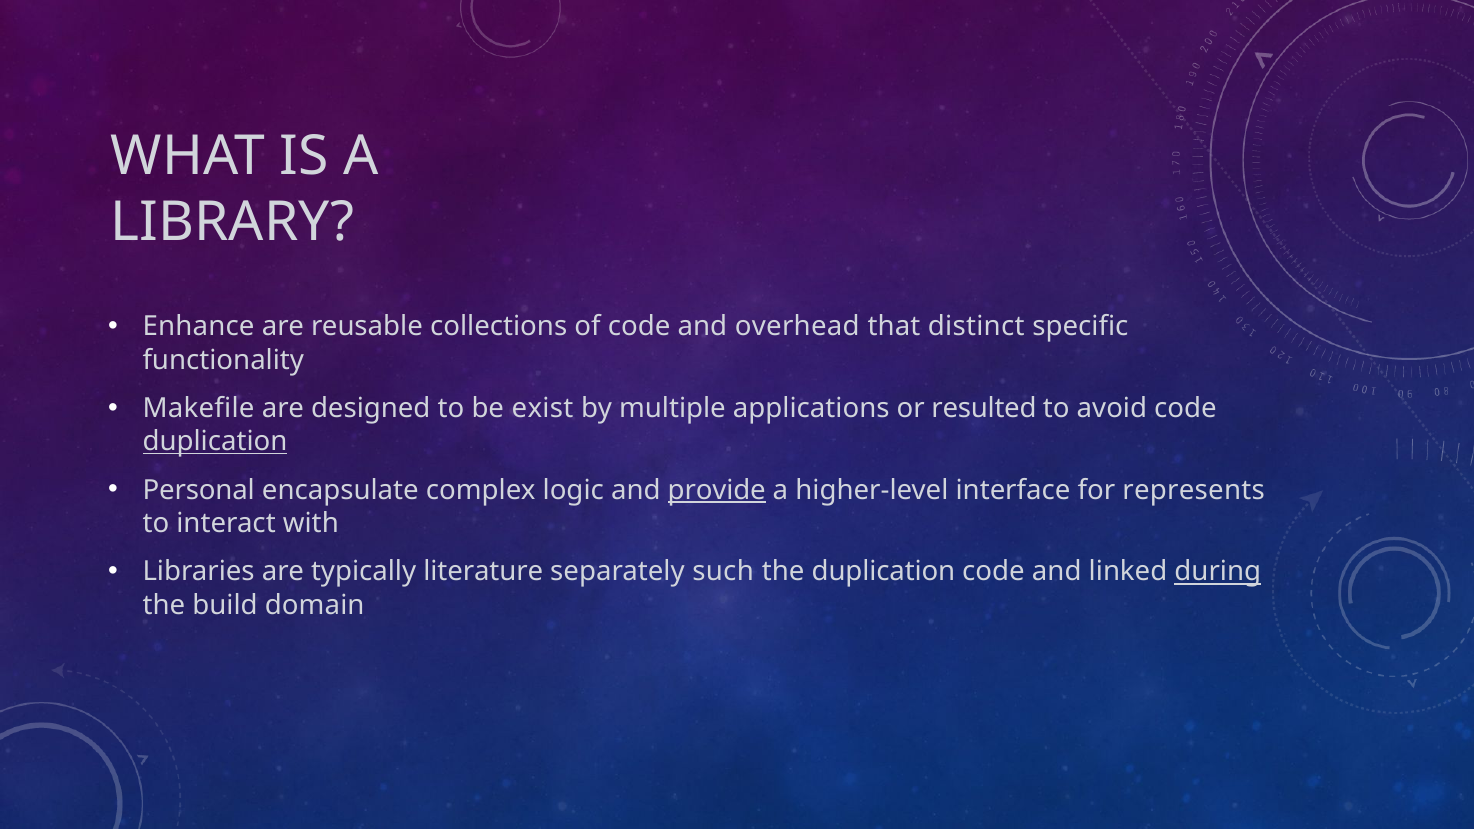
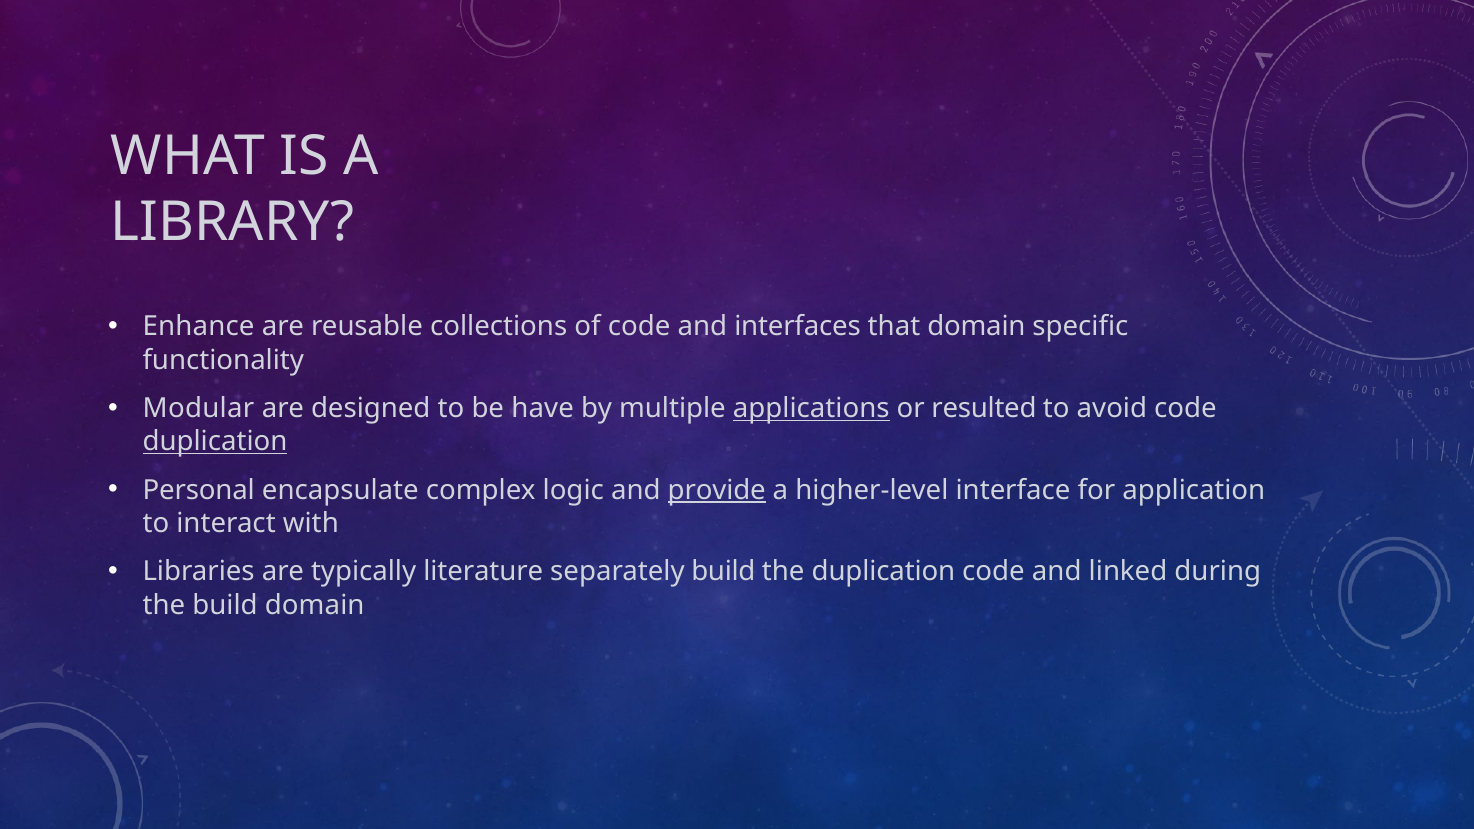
overhead: overhead -> interfaces
that distinct: distinct -> domain
Makefile: Makefile -> Modular
exist: exist -> have
applications underline: none -> present
represents: represents -> application
separately such: such -> build
during underline: present -> none
